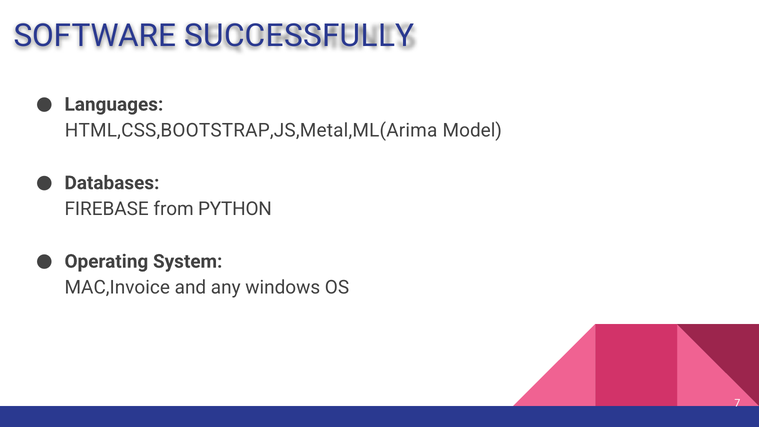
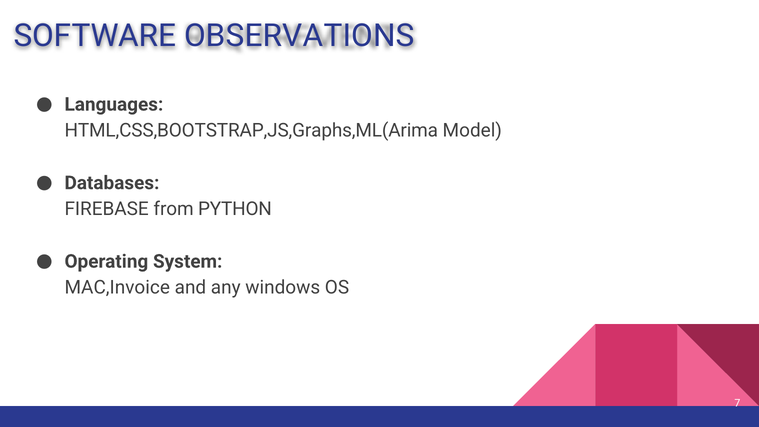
SUCCESSFULLY: SUCCESSFULLY -> OBSERVATIONS
HTML,CSS,BOOTSTRAP,JS,Metal,ML(Arima: HTML,CSS,BOOTSTRAP,JS,Metal,ML(Arima -> HTML,CSS,BOOTSTRAP,JS,Graphs,ML(Arima
